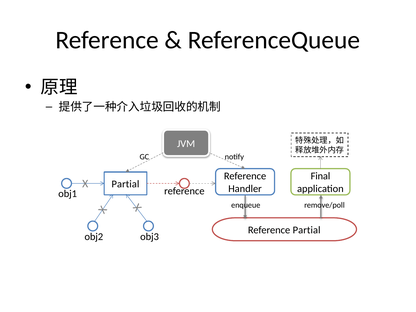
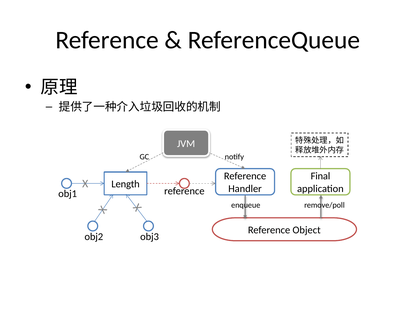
Partial at (125, 184): Partial -> Length
Reference Partial: Partial -> Object
